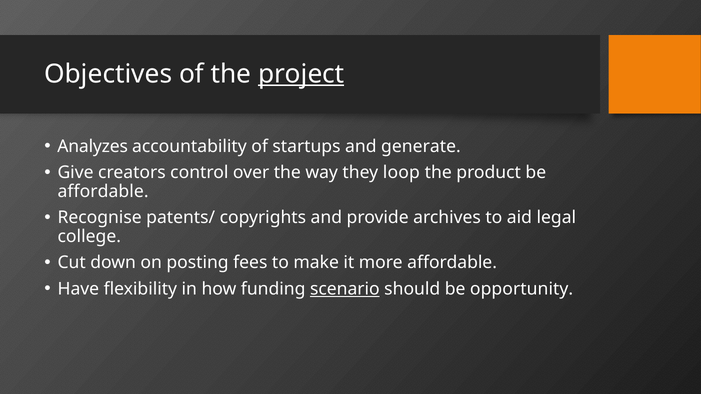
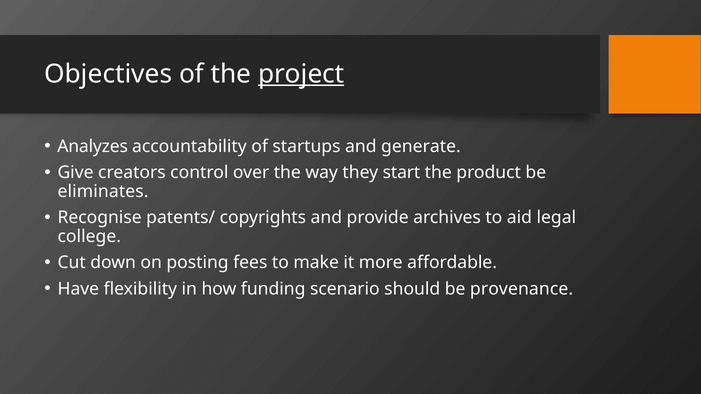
loop: loop -> start
affordable at (103, 191): affordable -> eliminates
scenario underline: present -> none
opportunity: opportunity -> provenance
